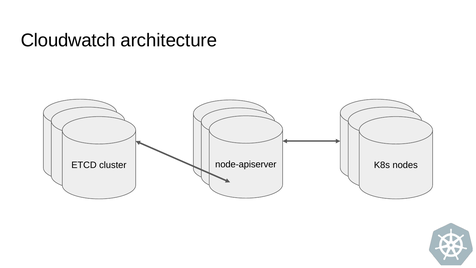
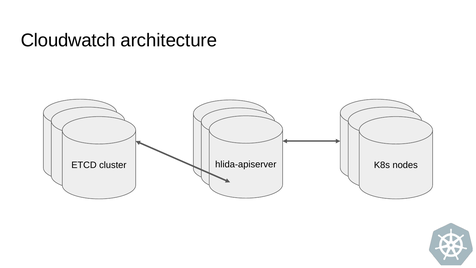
node-apiserver: node-apiserver -> hlida-apiserver
